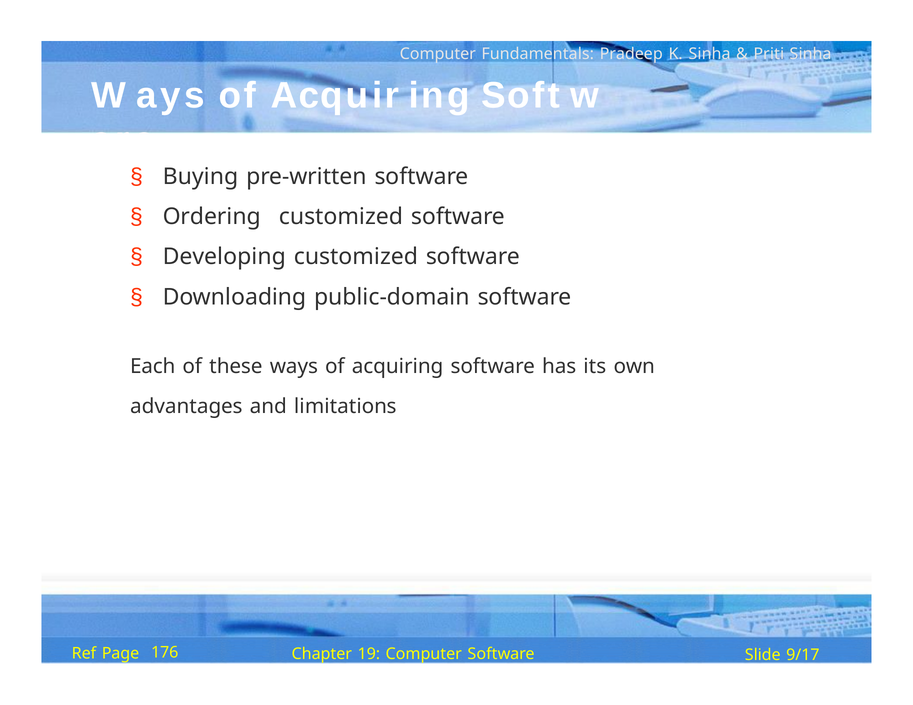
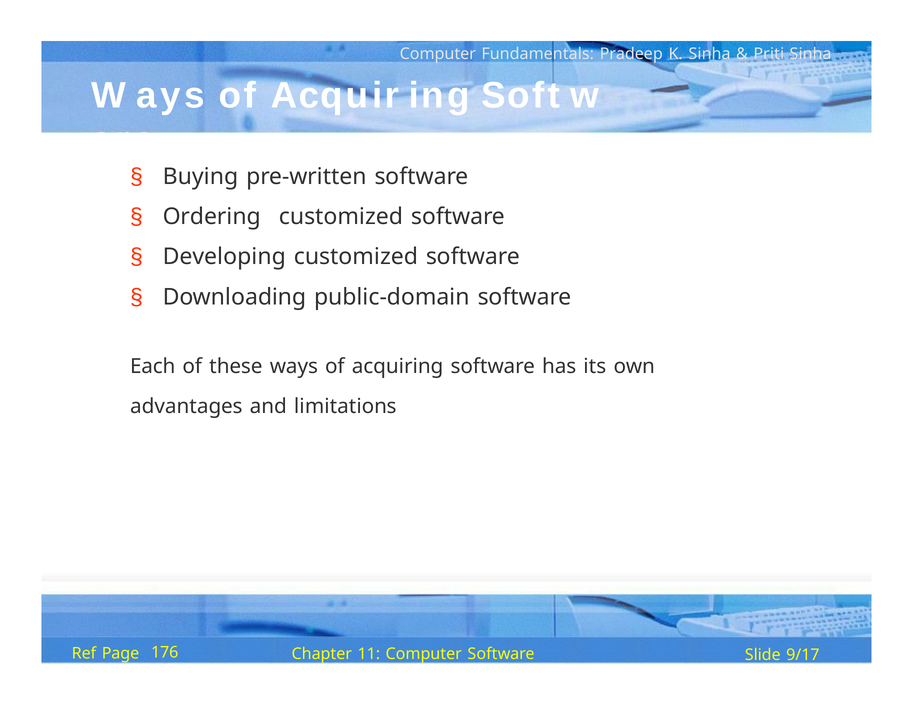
19: 19 -> 11
